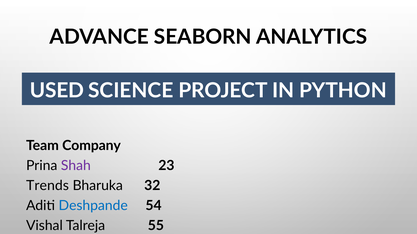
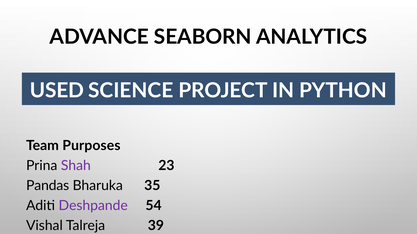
Company: Company -> Purposes
Trends: Trends -> Pandas
32: 32 -> 35
Deshpande colour: blue -> purple
55: 55 -> 39
